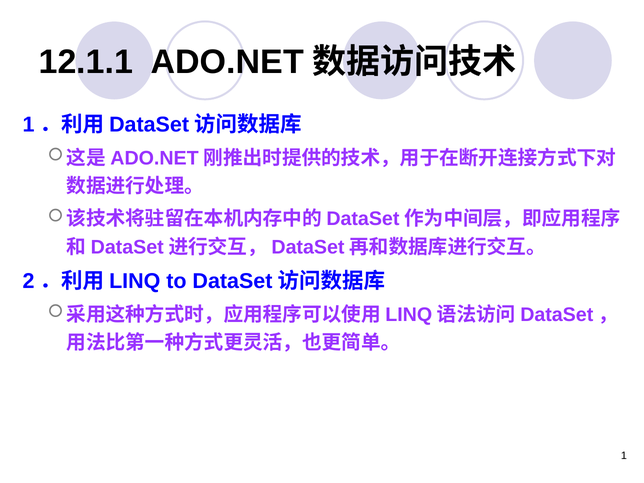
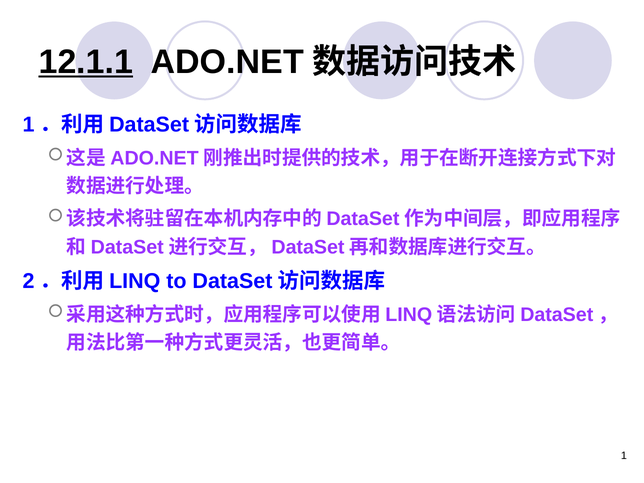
12.1.1 underline: none -> present
